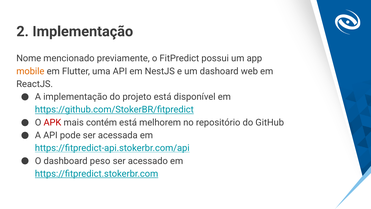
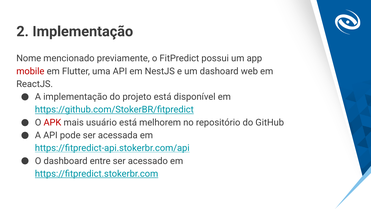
mobile colour: orange -> red
contém: contém -> usuário
peso: peso -> entre
